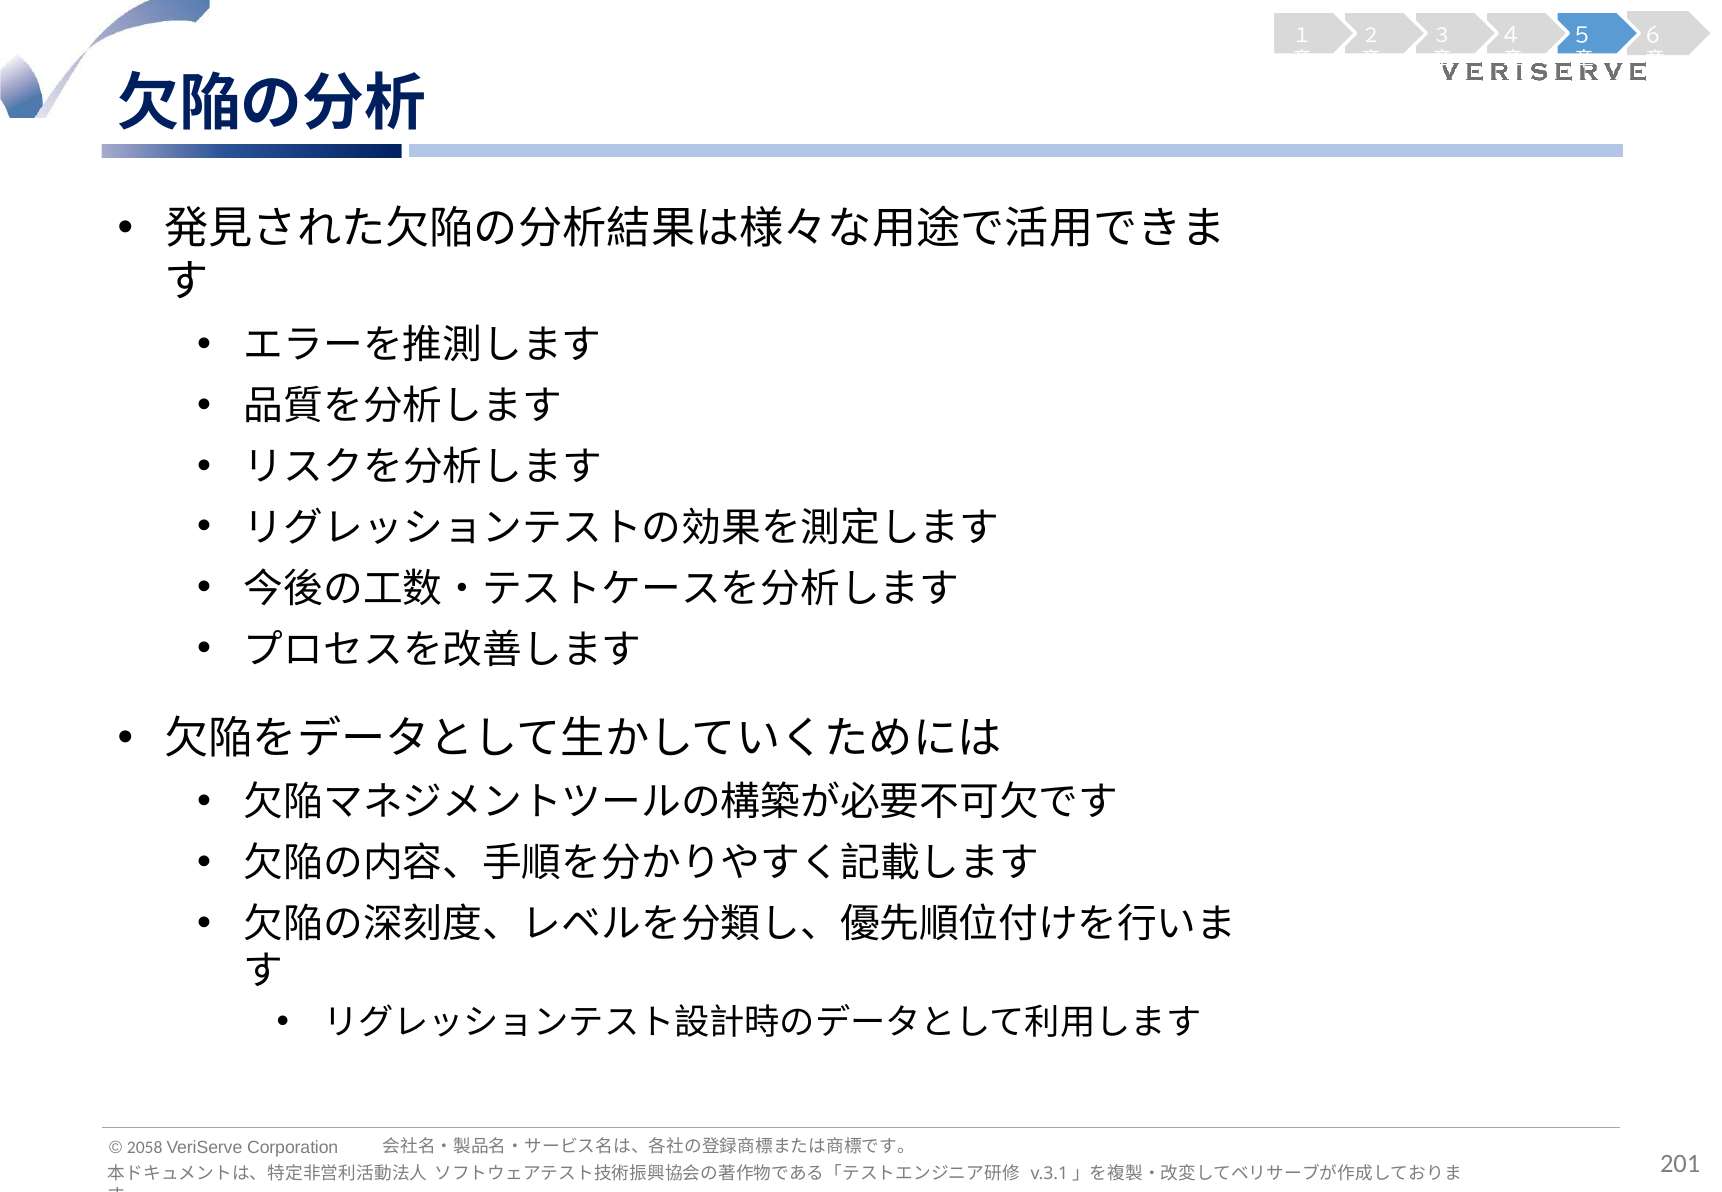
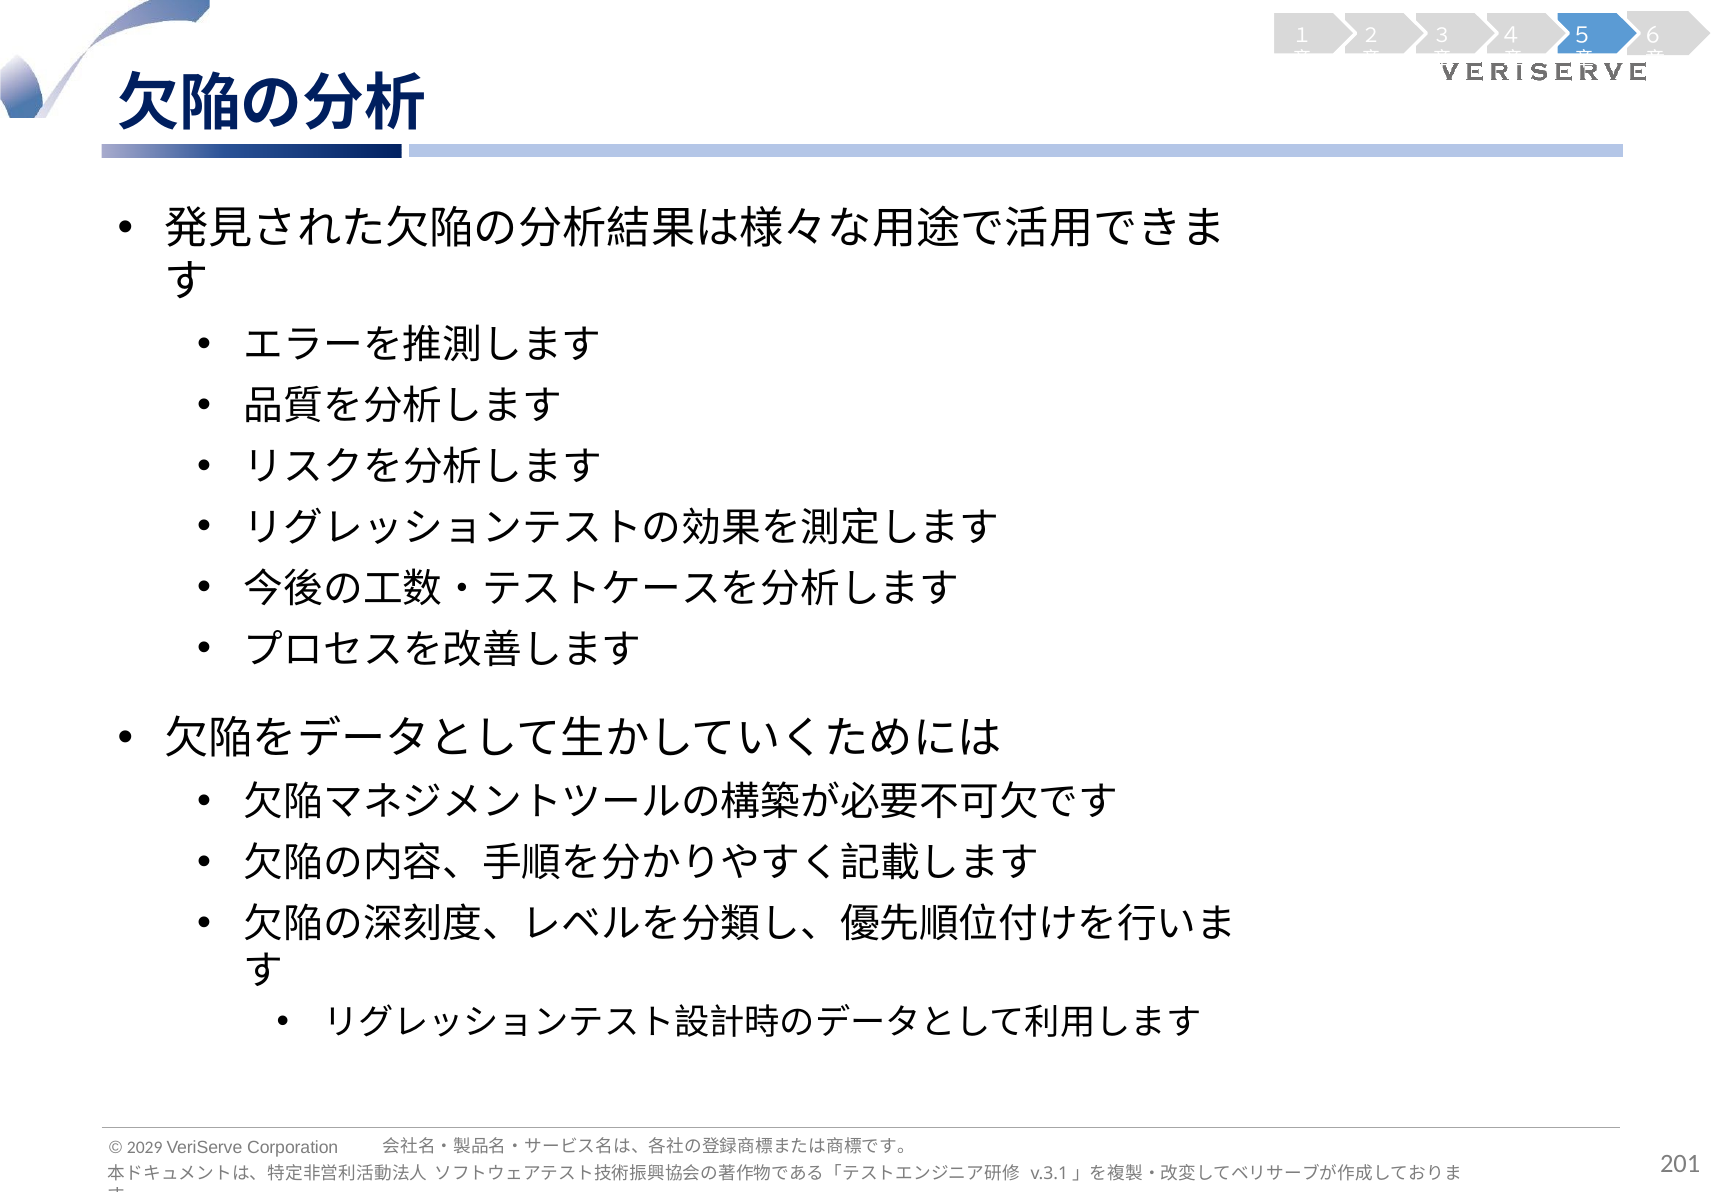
2058: 2058 -> 2029
